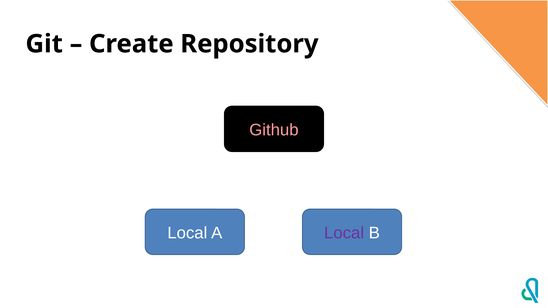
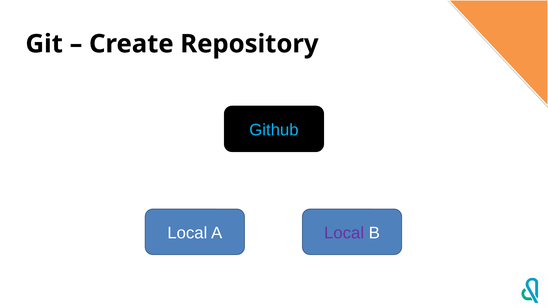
Github colour: pink -> light blue
